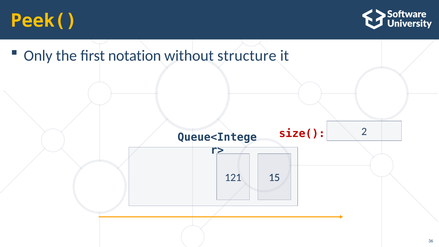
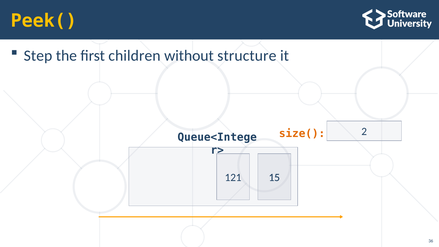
Only: Only -> Step
notation: notation -> children
size( colour: red -> orange
